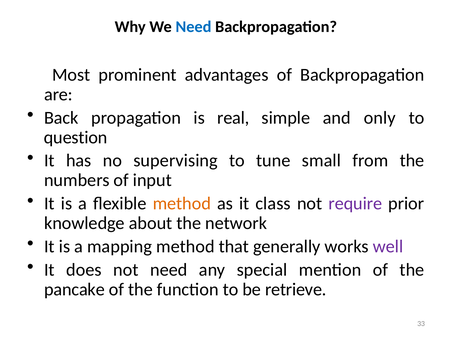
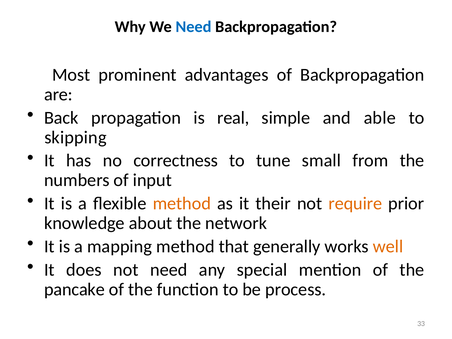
only: only -> able
question: question -> skipping
supervising: supervising -> correctness
class: class -> their
require colour: purple -> orange
well colour: purple -> orange
retrieve: retrieve -> process
